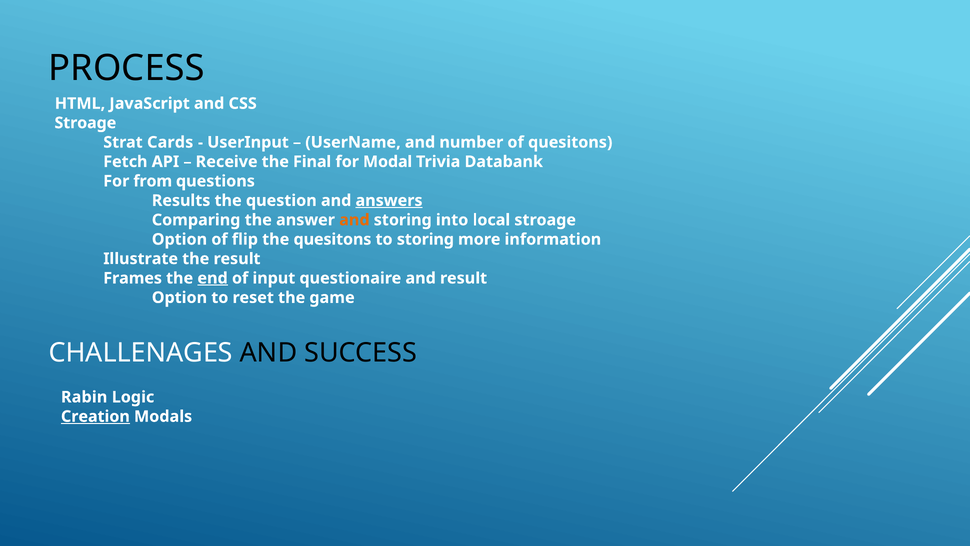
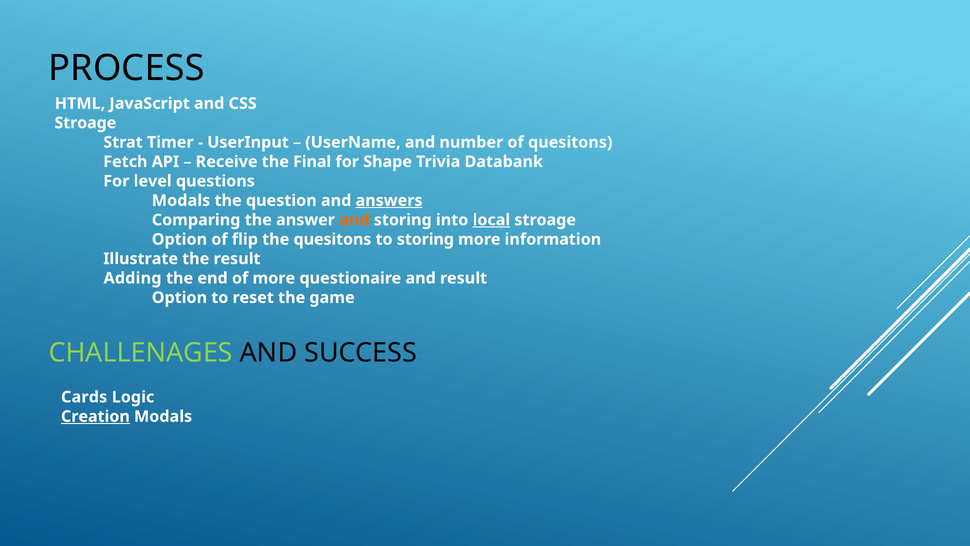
Cards: Cards -> Timer
Modal: Modal -> Shape
from: from -> level
Results at (181, 200): Results -> Modals
local underline: none -> present
Frames: Frames -> Adding
end underline: present -> none
of input: input -> more
CHALLENAGES colour: white -> light green
Rabin: Rabin -> Cards
